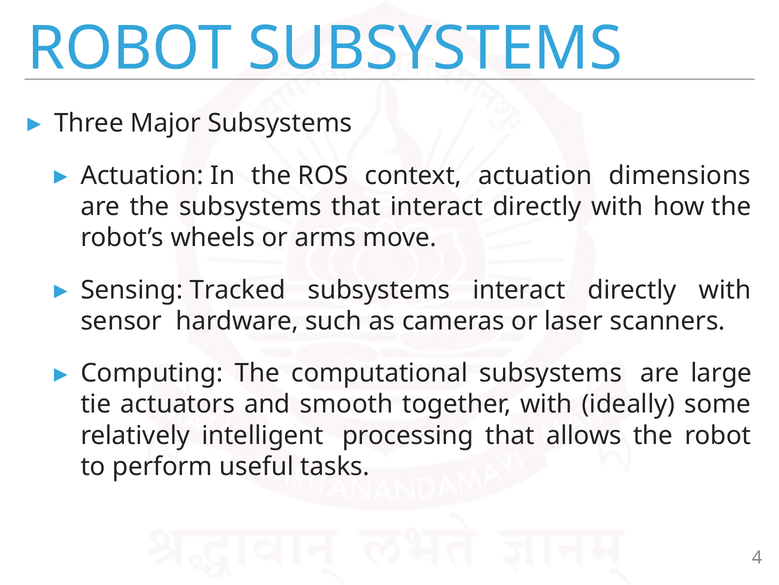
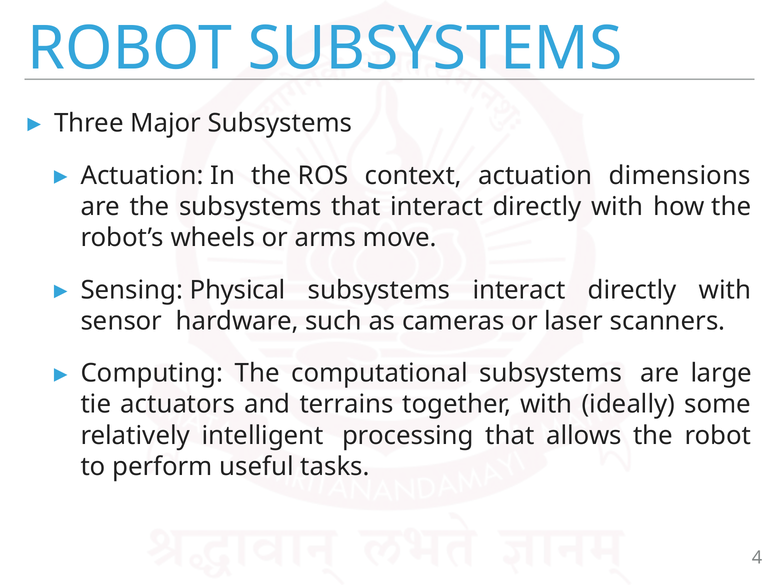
Tracked: Tracked -> Physical
smooth: smooth -> terrains
